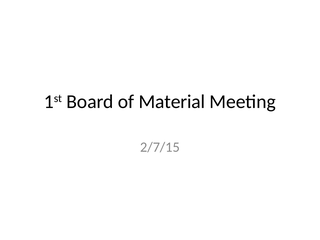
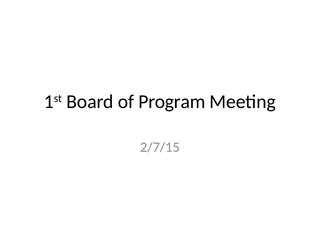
Material: Material -> Program
